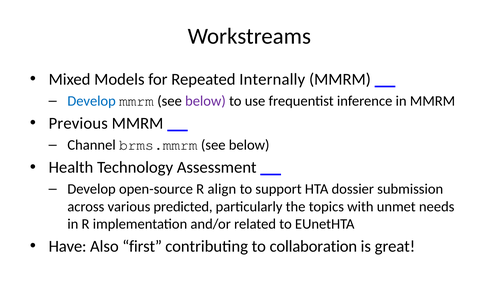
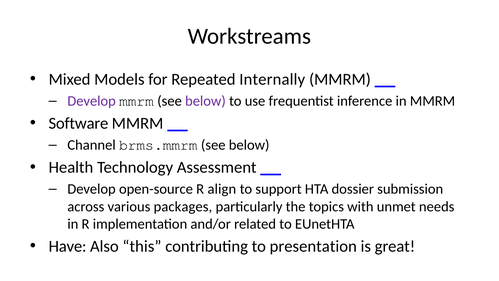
Develop at (92, 101) colour: blue -> purple
Previous: Previous -> Software
predicted: predicted -> packages
first: first -> this
collaboration: collaboration -> presentation
